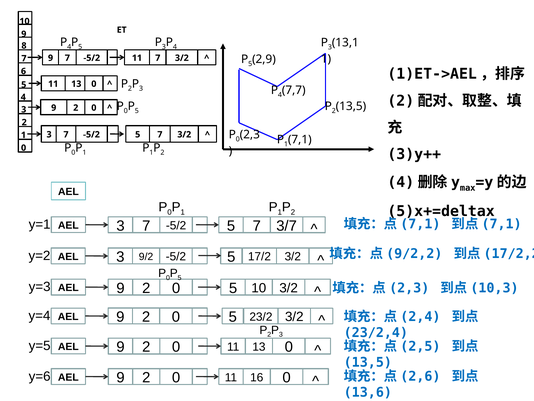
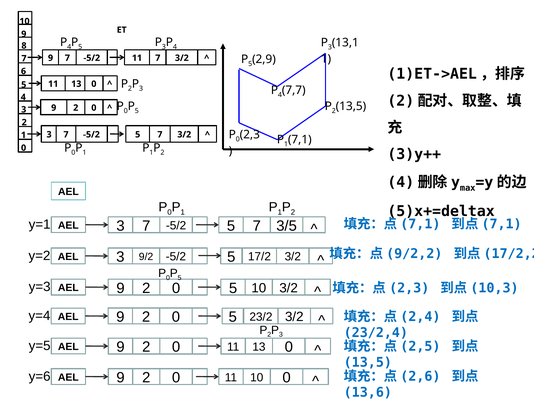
3/7: 3/7 -> 3/5
11 16: 16 -> 10
